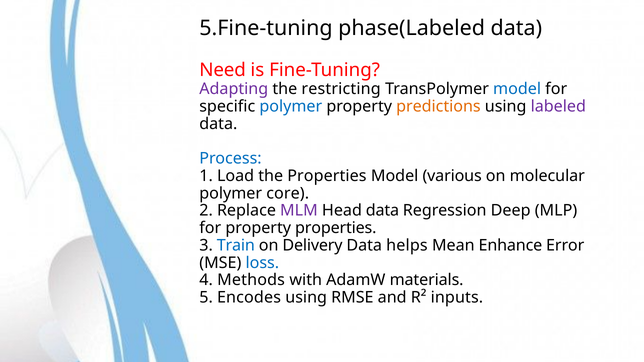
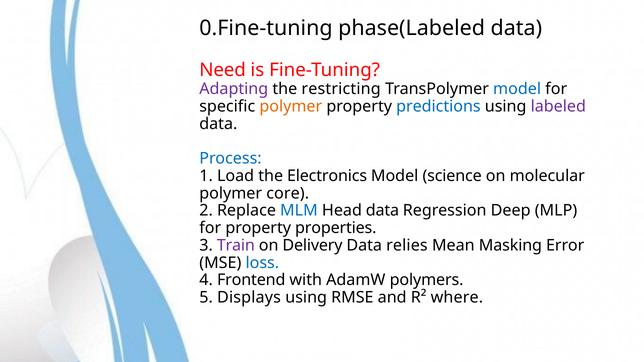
5.Fine-tuning: 5.Fine-tuning -> 0.Fine-tuning
polymer at (291, 106) colour: blue -> orange
predictions colour: orange -> blue
the Properties: Properties -> Electronics
various: various -> science
MLM colour: purple -> blue
Train colour: blue -> purple
helps: helps -> relies
Enhance: Enhance -> Masking
Methods: Methods -> Frontend
materials: materials -> polymers
Encodes: Encodes -> Displays
inputs: inputs -> where
